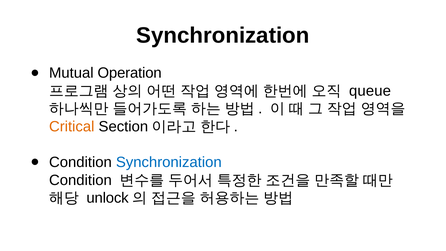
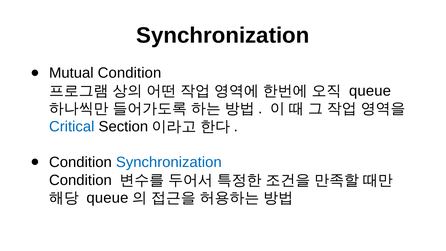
Mutual Operation: Operation -> Condition
Critical colour: orange -> blue
unlock at (108, 198): unlock -> queue
